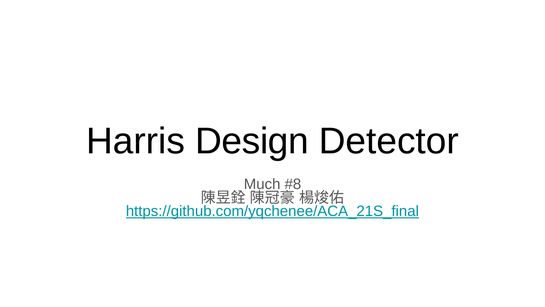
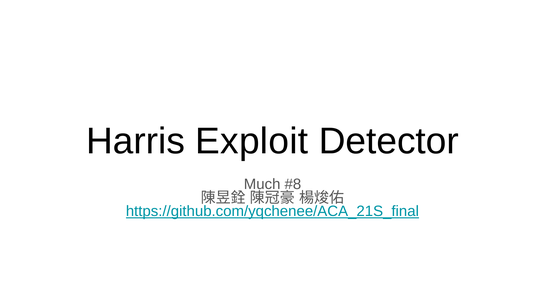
Design: Design -> Exploit
